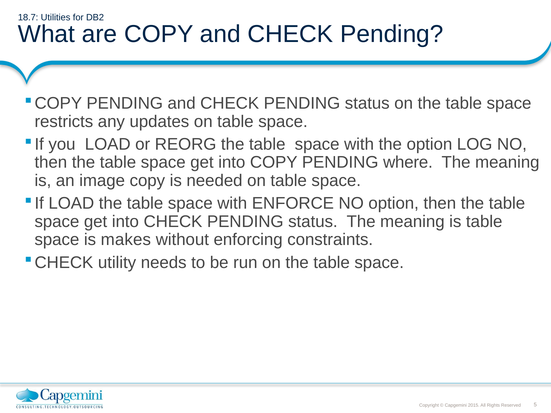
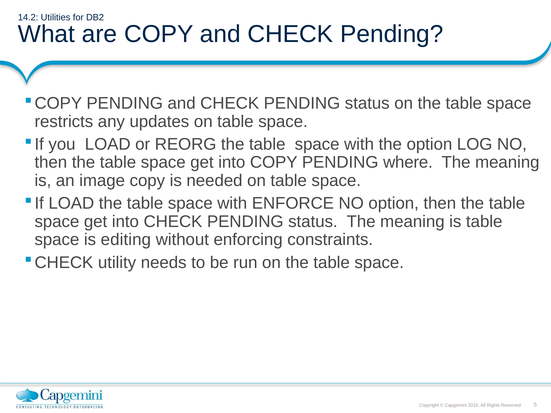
18.7: 18.7 -> 14.2
makes: makes -> editing
